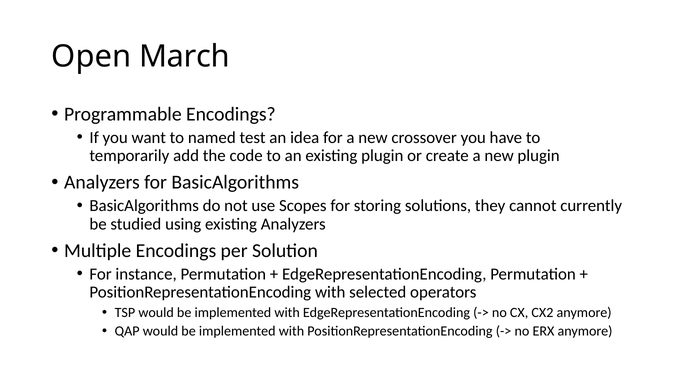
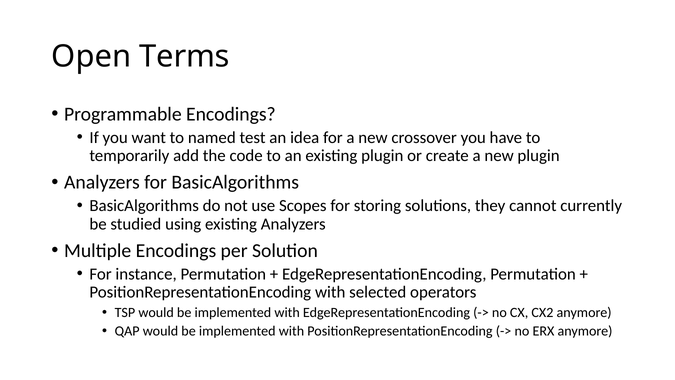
March: March -> Terms
